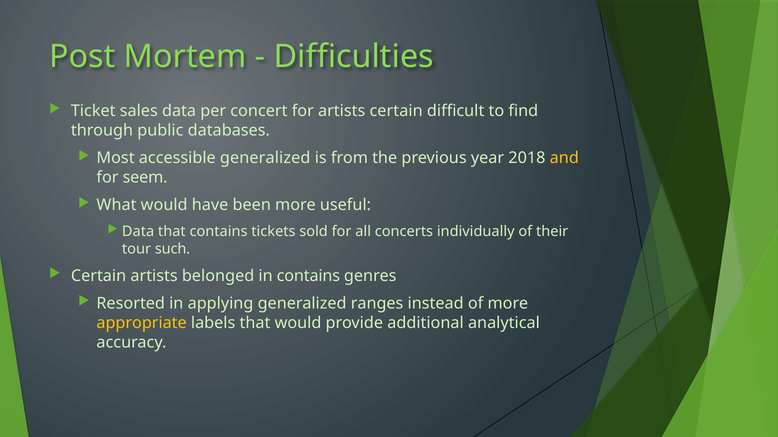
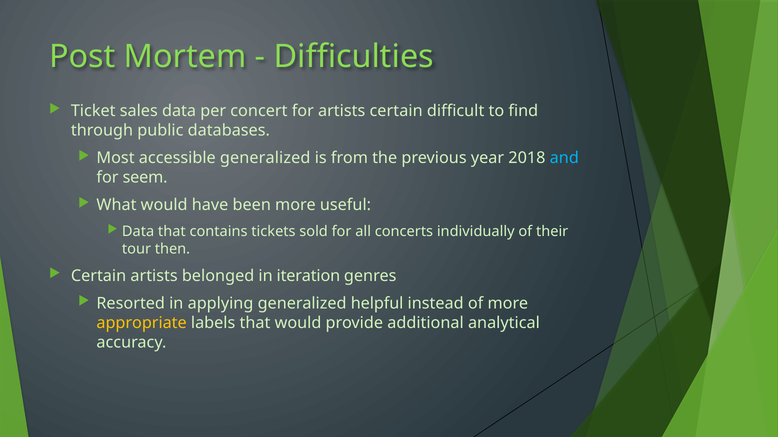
and colour: yellow -> light blue
such: such -> then
in contains: contains -> iteration
ranges: ranges -> helpful
